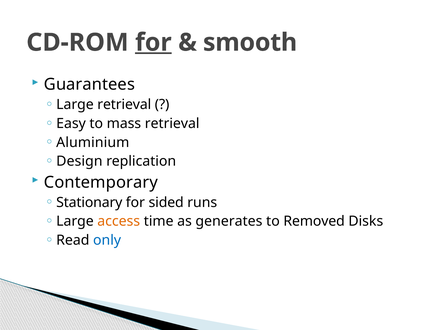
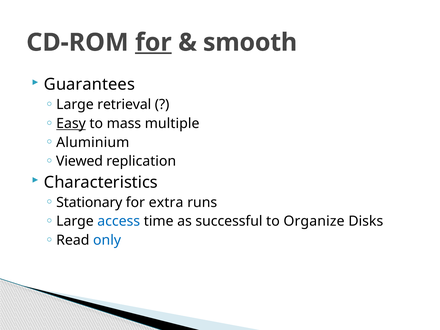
Easy underline: none -> present
mass retrieval: retrieval -> multiple
Design: Design -> Viewed
Contemporary: Contemporary -> Characteristics
sided: sided -> extra
access colour: orange -> blue
generates: generates -> successful
Removed: Removed -> Organize
